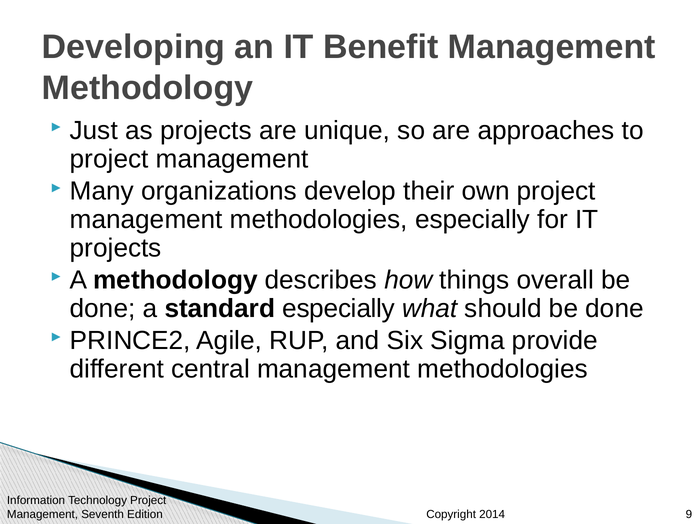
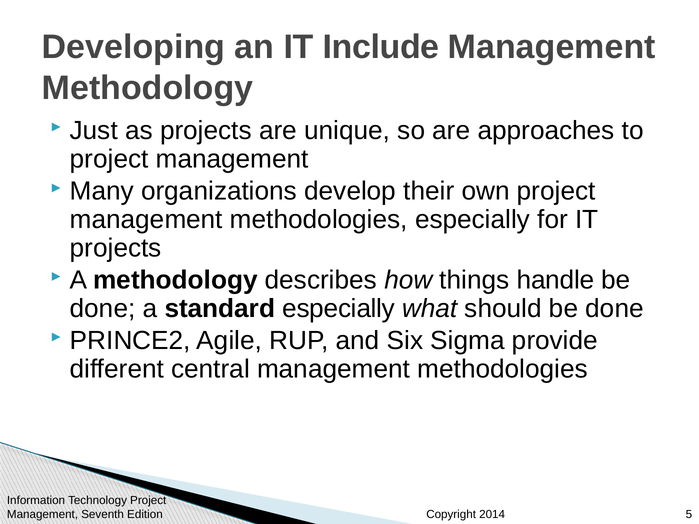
Benefit: Benefit -> Include
overall: overall -> handle
9: 9 -> 5
